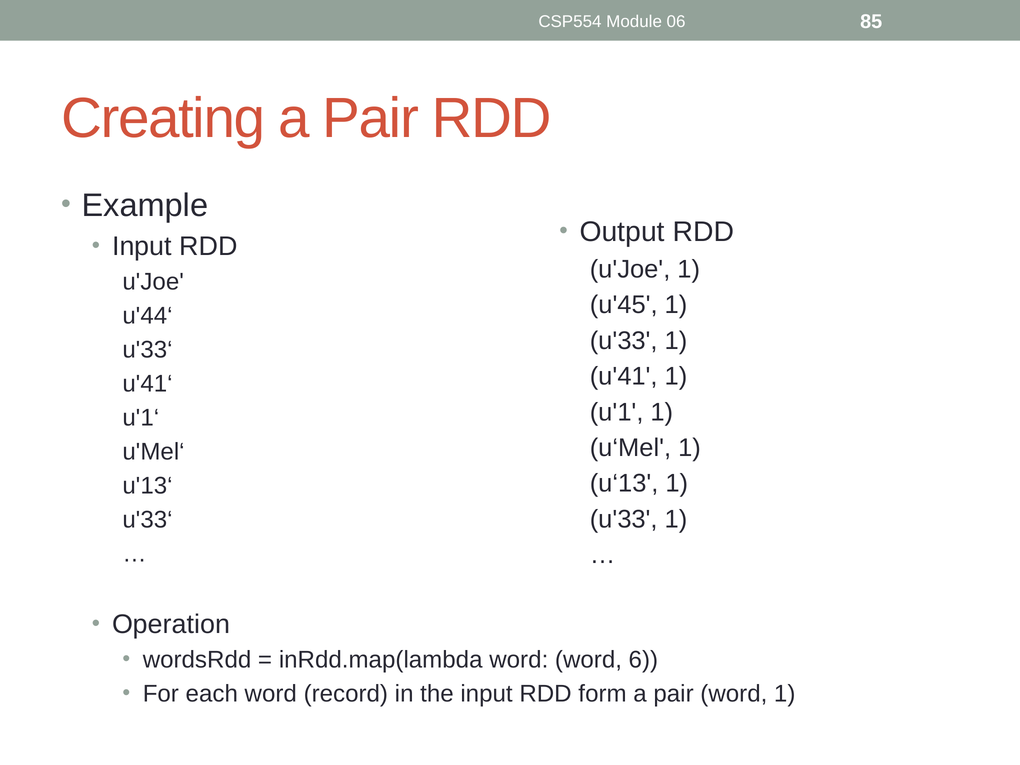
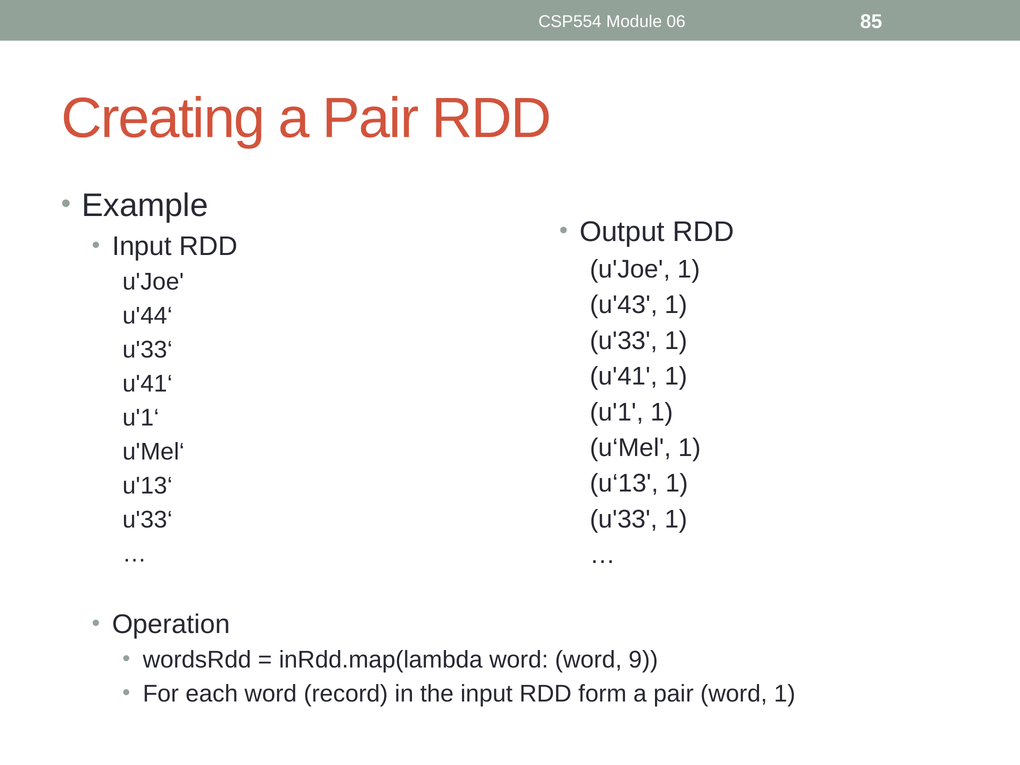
u'45: u'45 -> u'43
6: 6 -> 9
